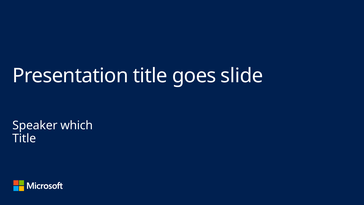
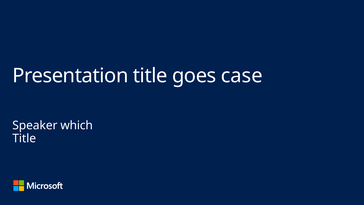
slide: slide -> case
